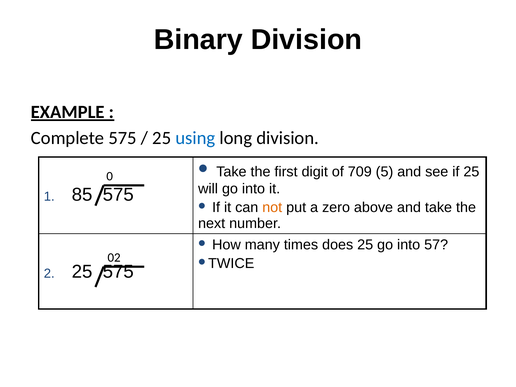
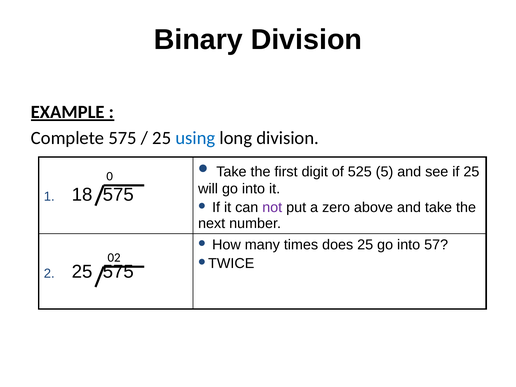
709: 709 -> 525
85: 85 -> 18
not colour: orange -> purple
